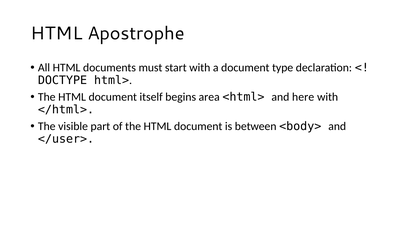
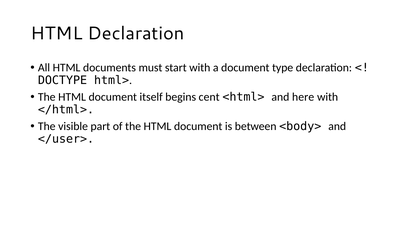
HTML Apostrophe: Apostrophe -> Declaration
area: area -> cent
